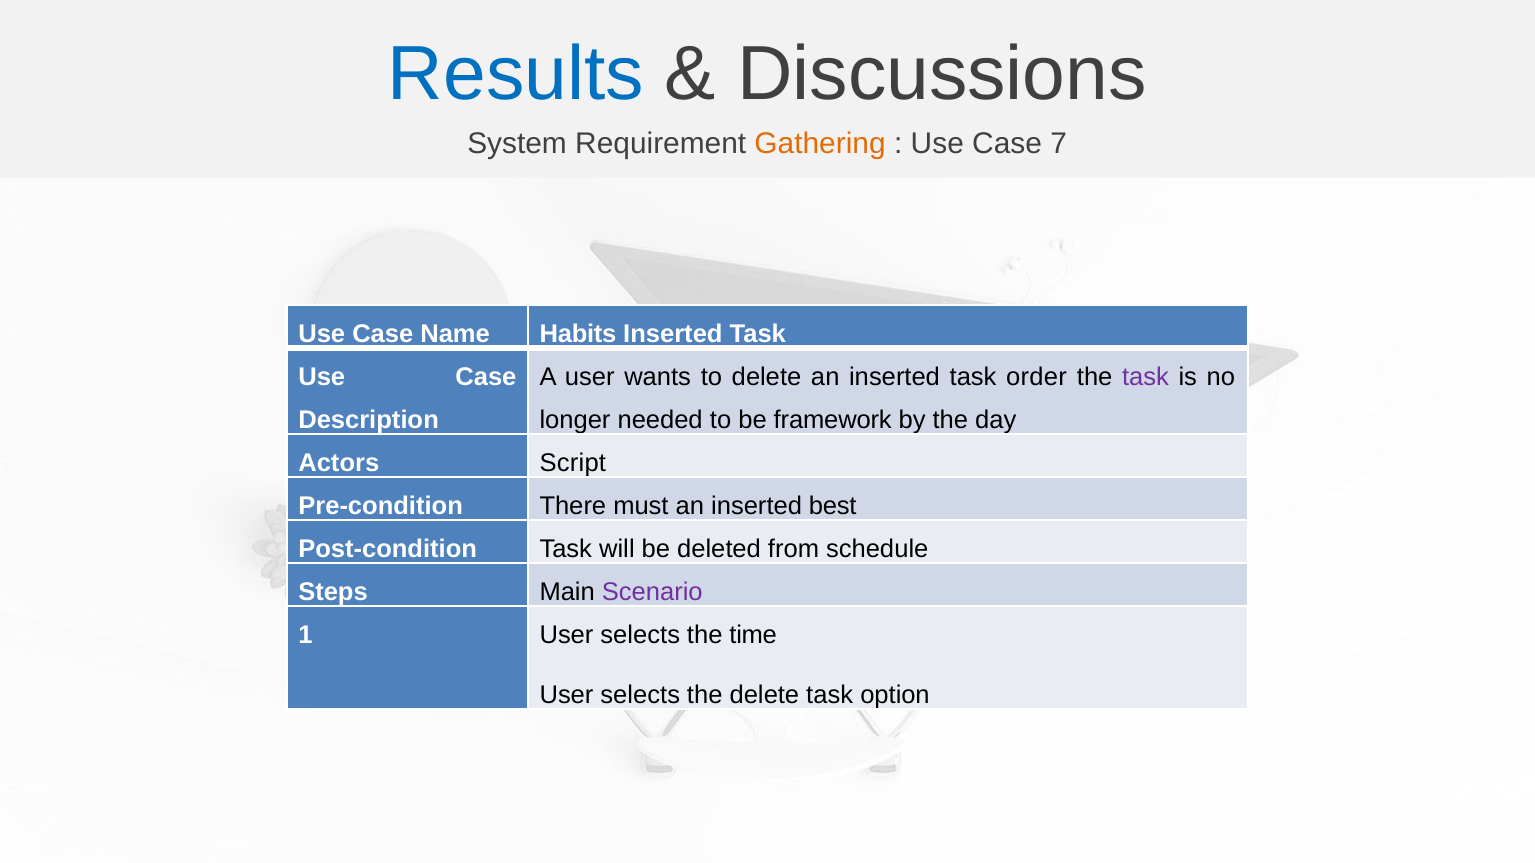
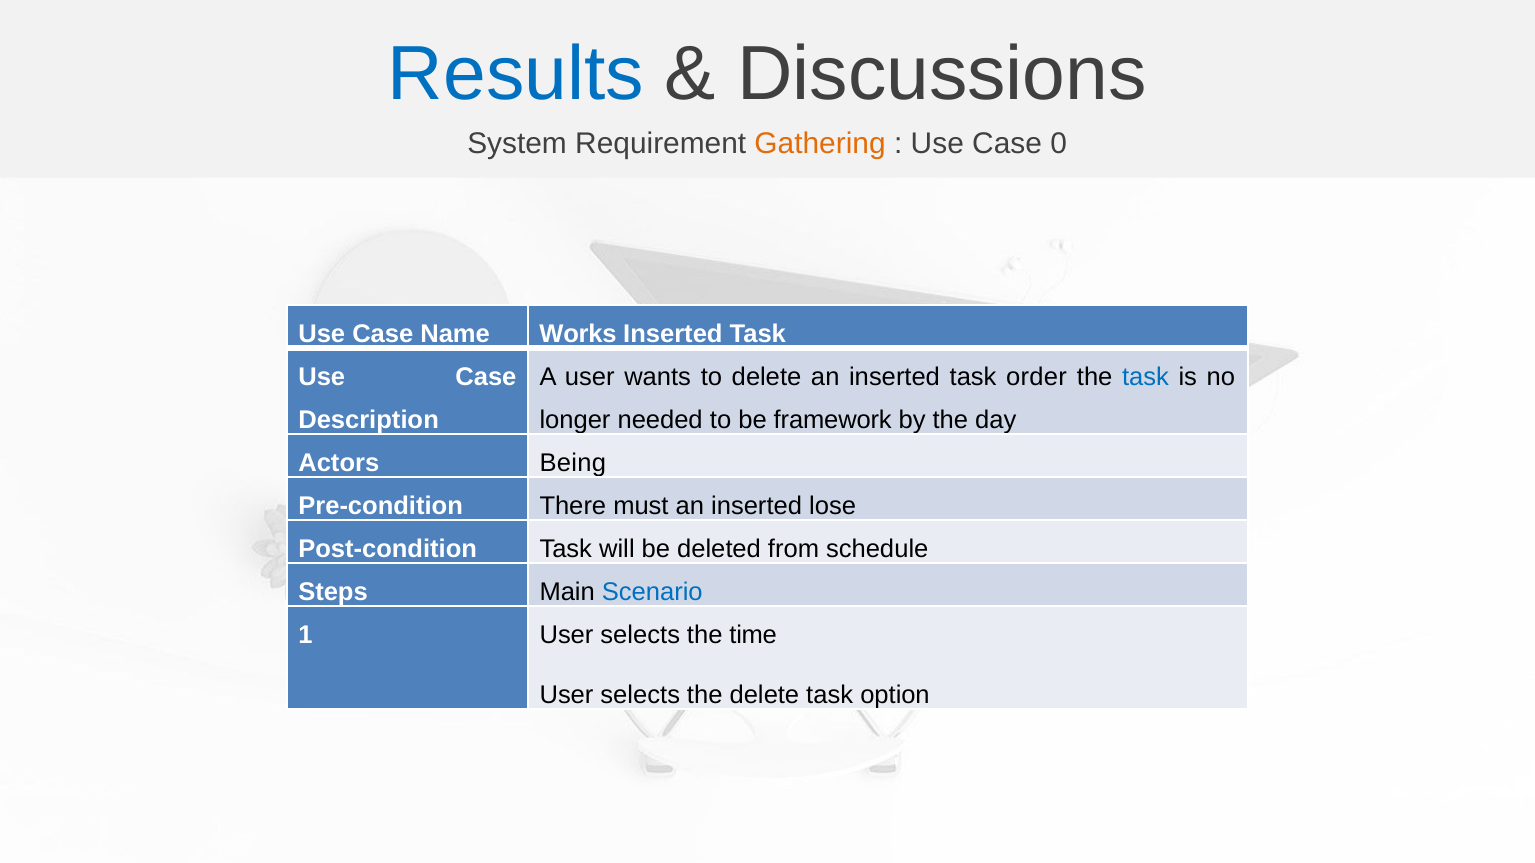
7: 7 -> 0
Habits: Habits -> Works
task at (1145, 377) colour: purple -> blue
Script: Script -> Being
best: best -> lose
Scenario colour: purple -> blue
